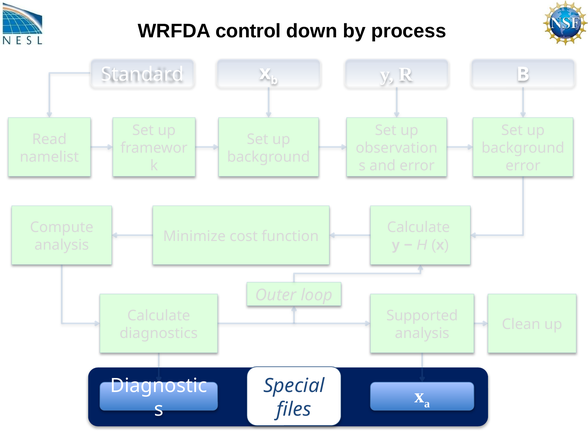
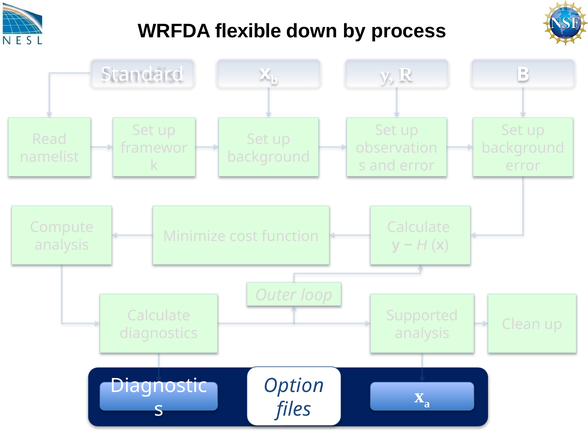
control: control -> flexible
Special: Special -> Option
